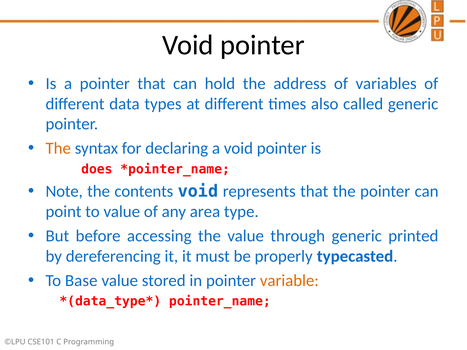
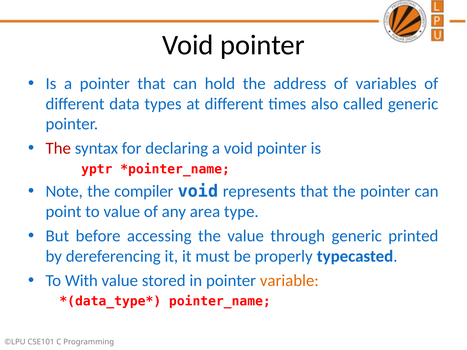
The at (58, 149) colour: orange -> red
does: does -> yptr
contents: contents -> compiler
Base: Base -> With
